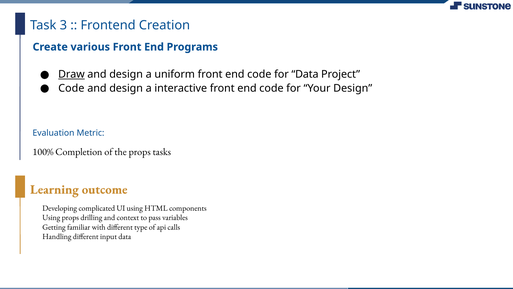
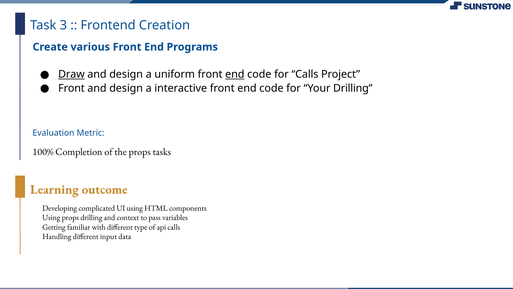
end at (235, 74) underline: none -> present
for Data: Data -> Calls
Code at (71, 88): Code -> Front
Your Design: Design -> Drilling
